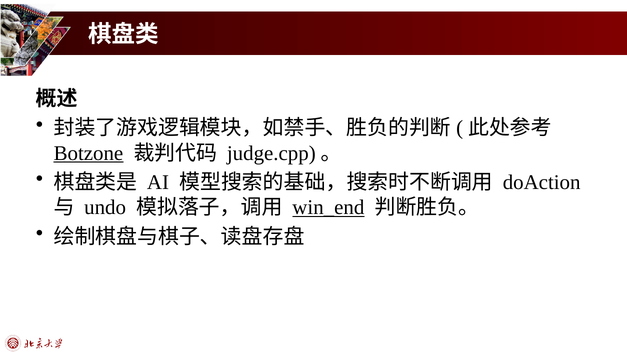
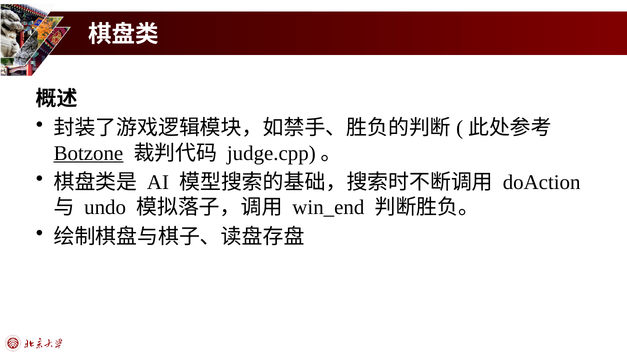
win_end underline: present -> none
